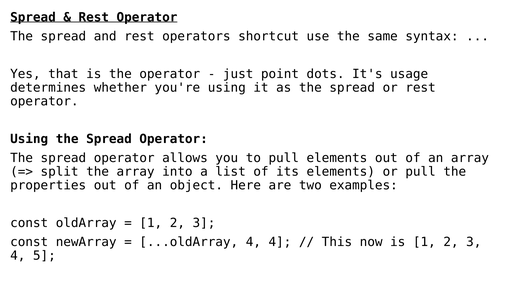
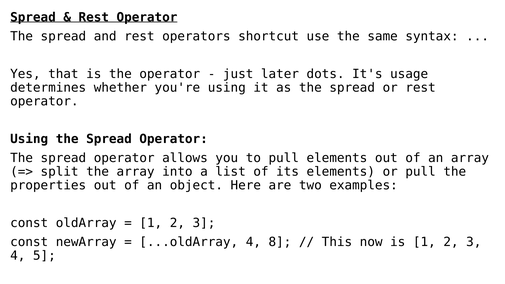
point: point -> later
4 4: 4 -> 8
